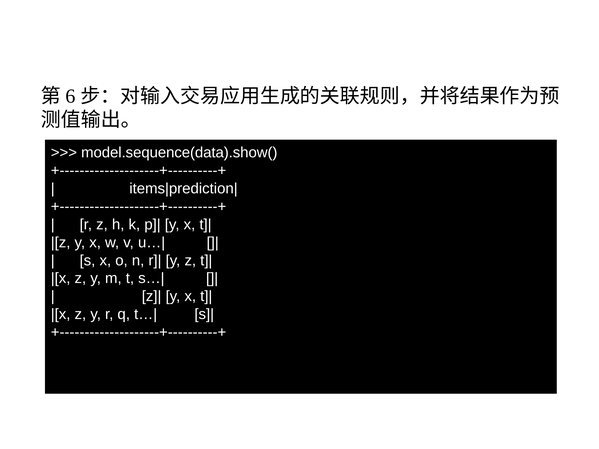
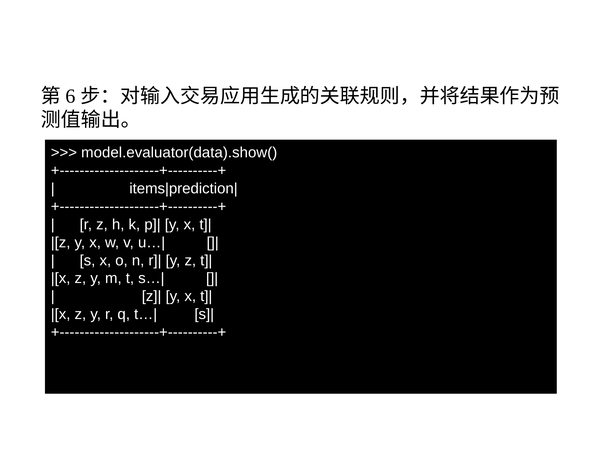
model.sequence(data).show(: model.sequence(data).show( -> model.evaluator(data).show(
